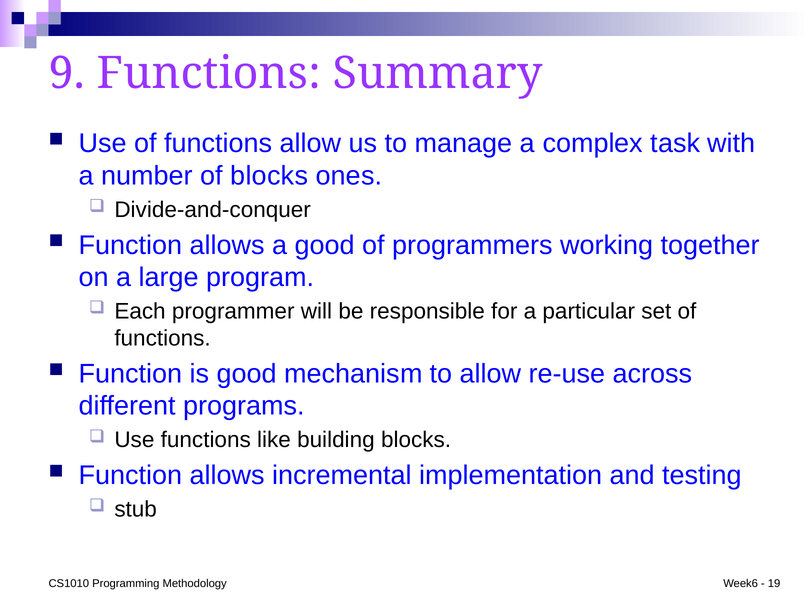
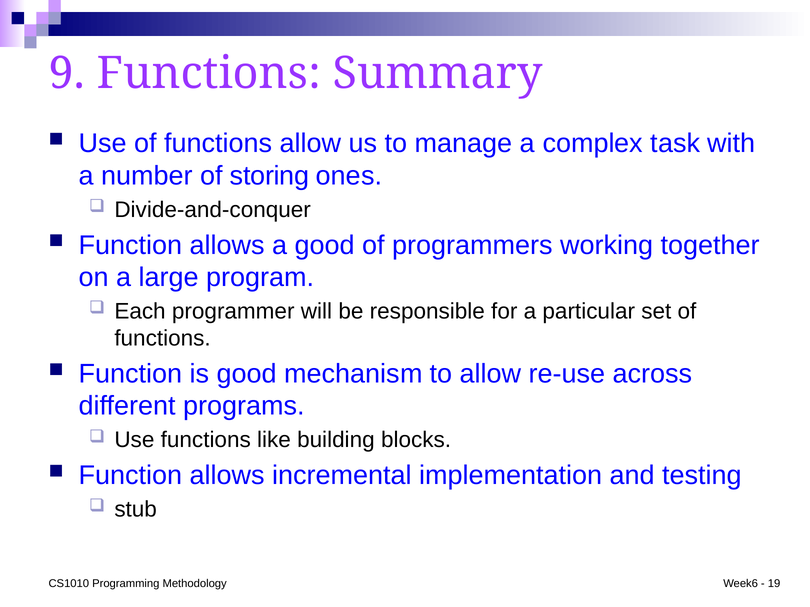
of blocks: blocks -> storing
